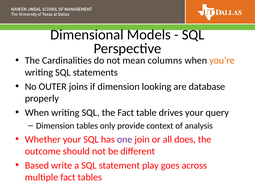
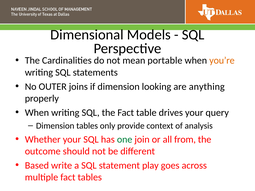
columns: columns -> portable
database: database -> anything
one colour: purple -> green
does: does -> from
